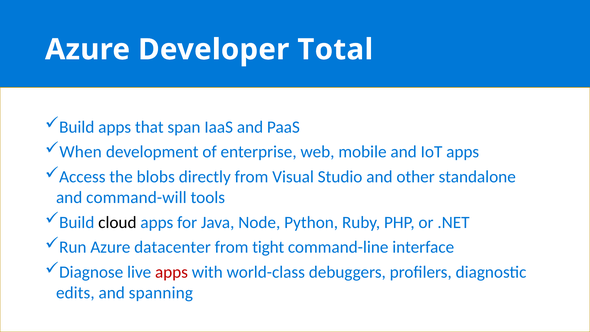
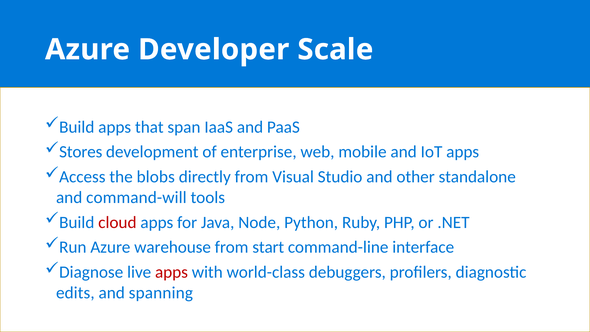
Total: Total -> Scale
When: When -> Stores
cloud colour: black -> red
datacenter: datacenter -> warehouse
tight: tight -> start
